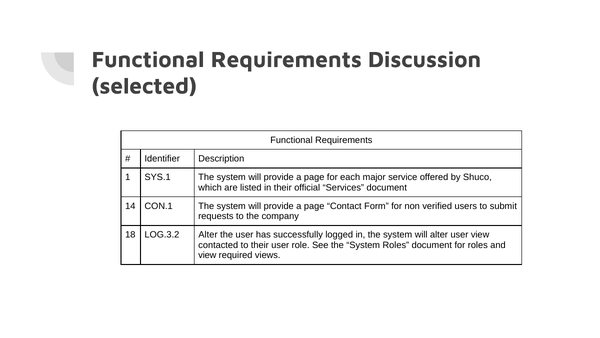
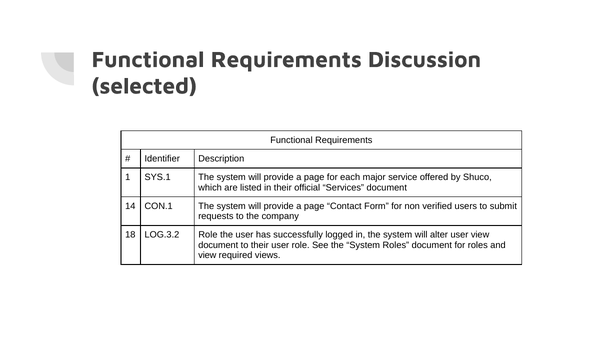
LOG.3.2 Alter: Alter -> Role
contacted at (218, 245): contacted -> document
